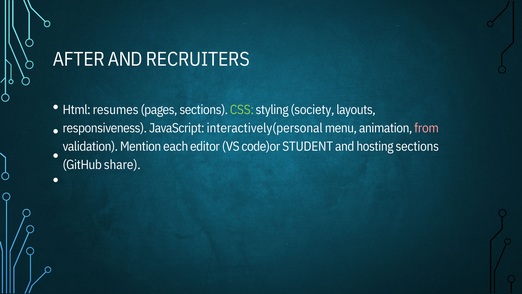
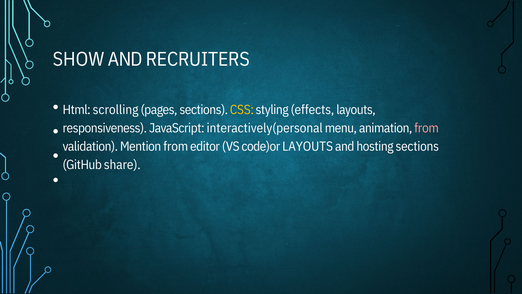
AFTER: AFTER -> SHOW
resumes: resumes -> scrolling
CSS colour: light green -> yellow
society: society -> effects
Mention each: each -> from
code)or STUDENT: STUDENT -> LAYOUTS
